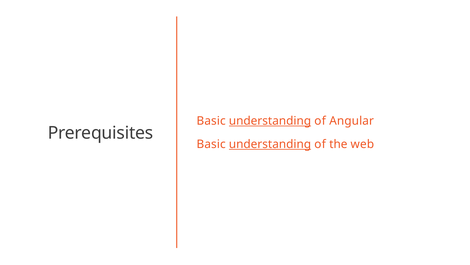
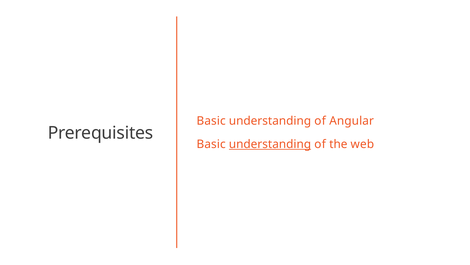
understanding at (270, 121) underline: present -> none
